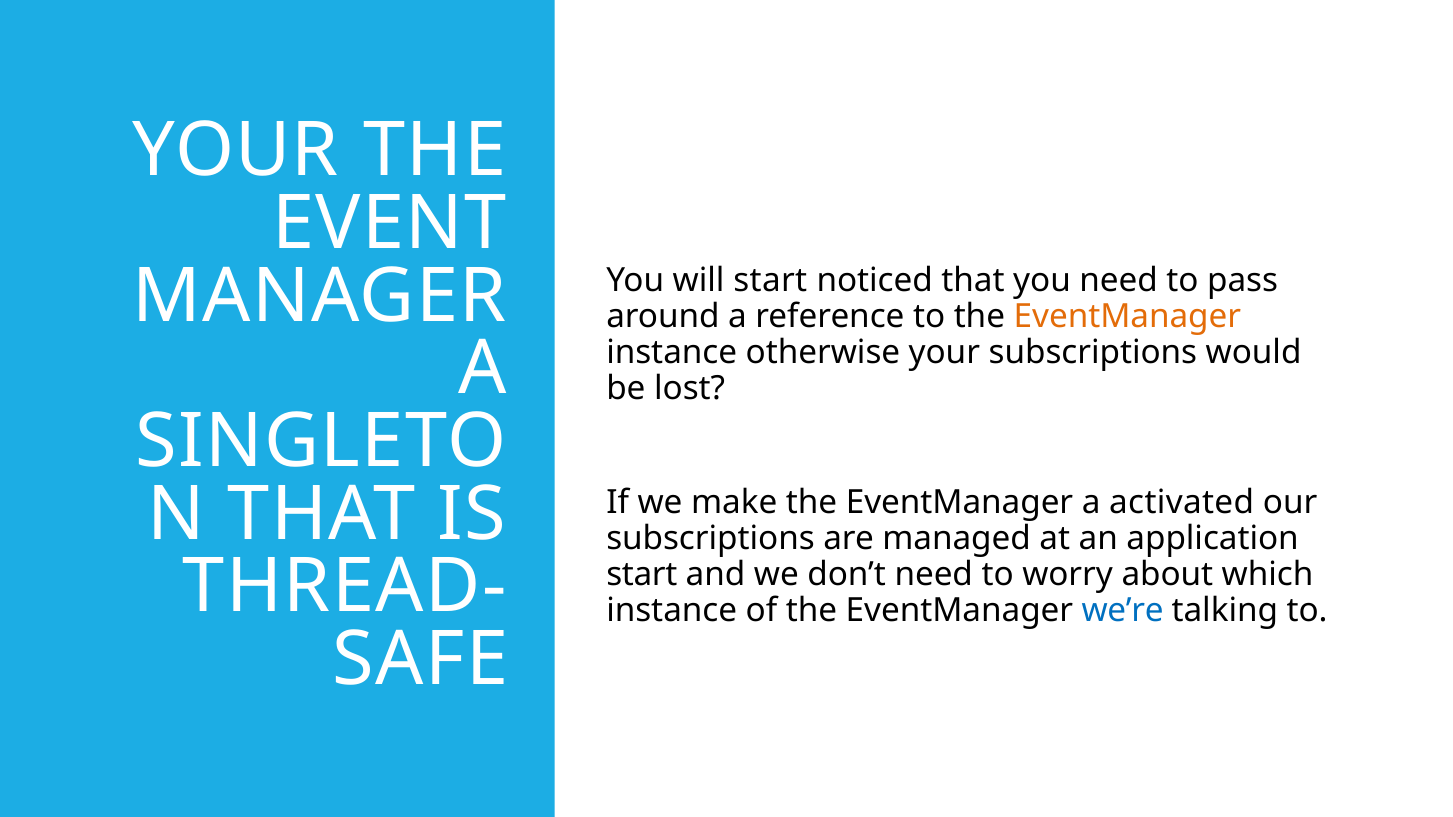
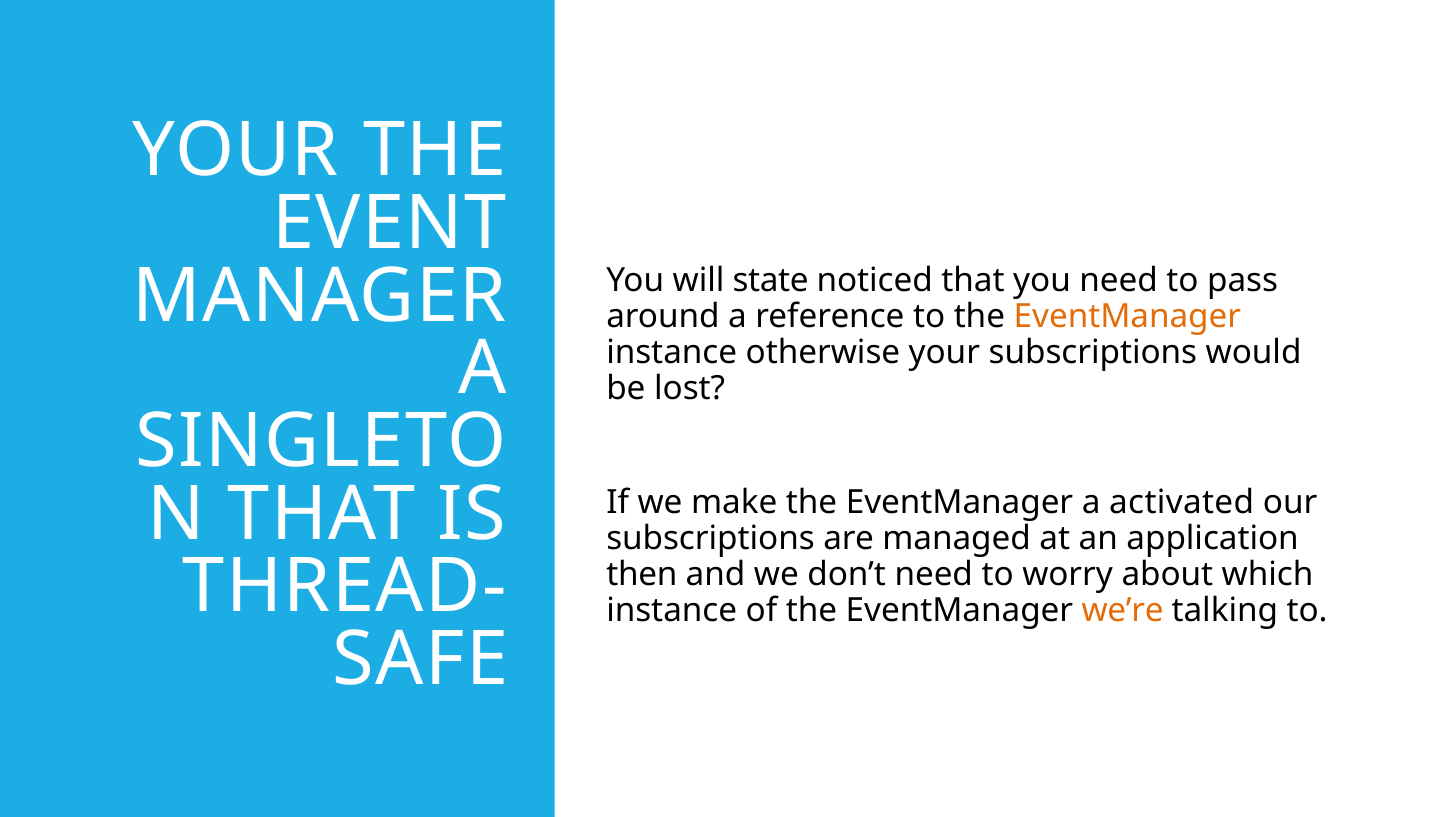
will start: start -> state
start at (642, 575): start -> then
we’re colour: blue -> orange
